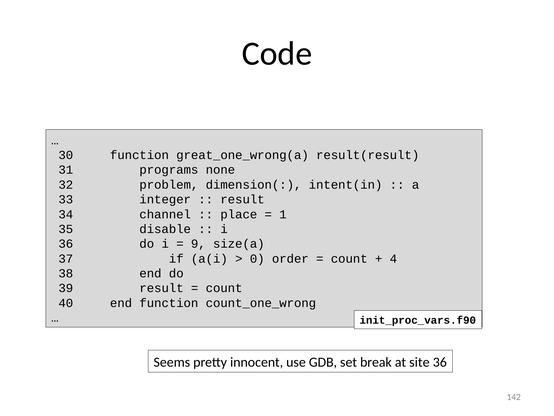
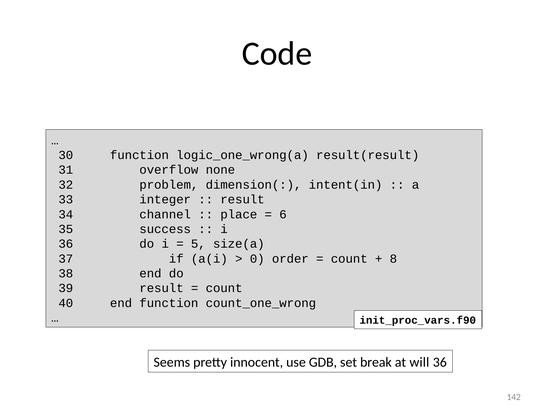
great_one_wrong(a: great_one_wrong(a -> logic_one_wrong(a
programs: programs -> overflow
1: 1 -> 6
disable: disable -> success
9: 9 -> 5
4: 4 -> 8
site: site -> will
